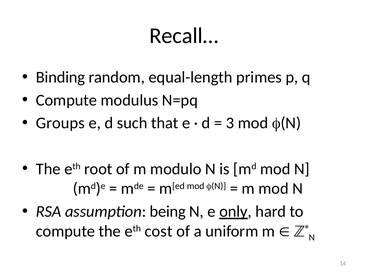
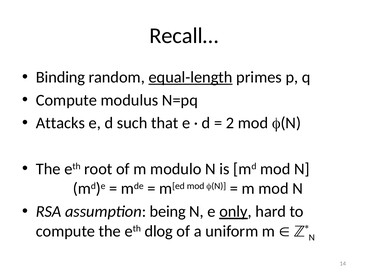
equal-length underline: none -> present
Groups: Groups -> Attacks
3: 3 -> 2
cost: cost -> dlog
